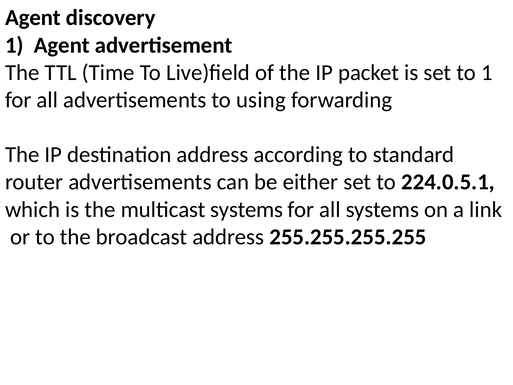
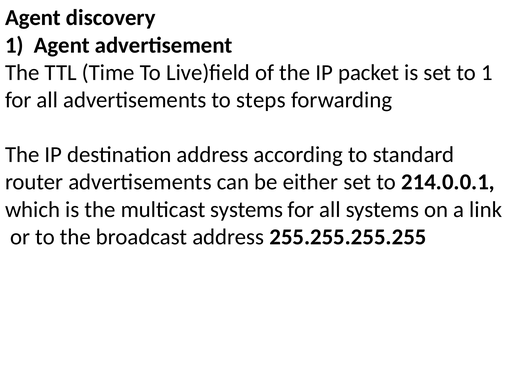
using: using -> steps
224.0.5.1: 224.0.5.1 -> 214.0.0.1
